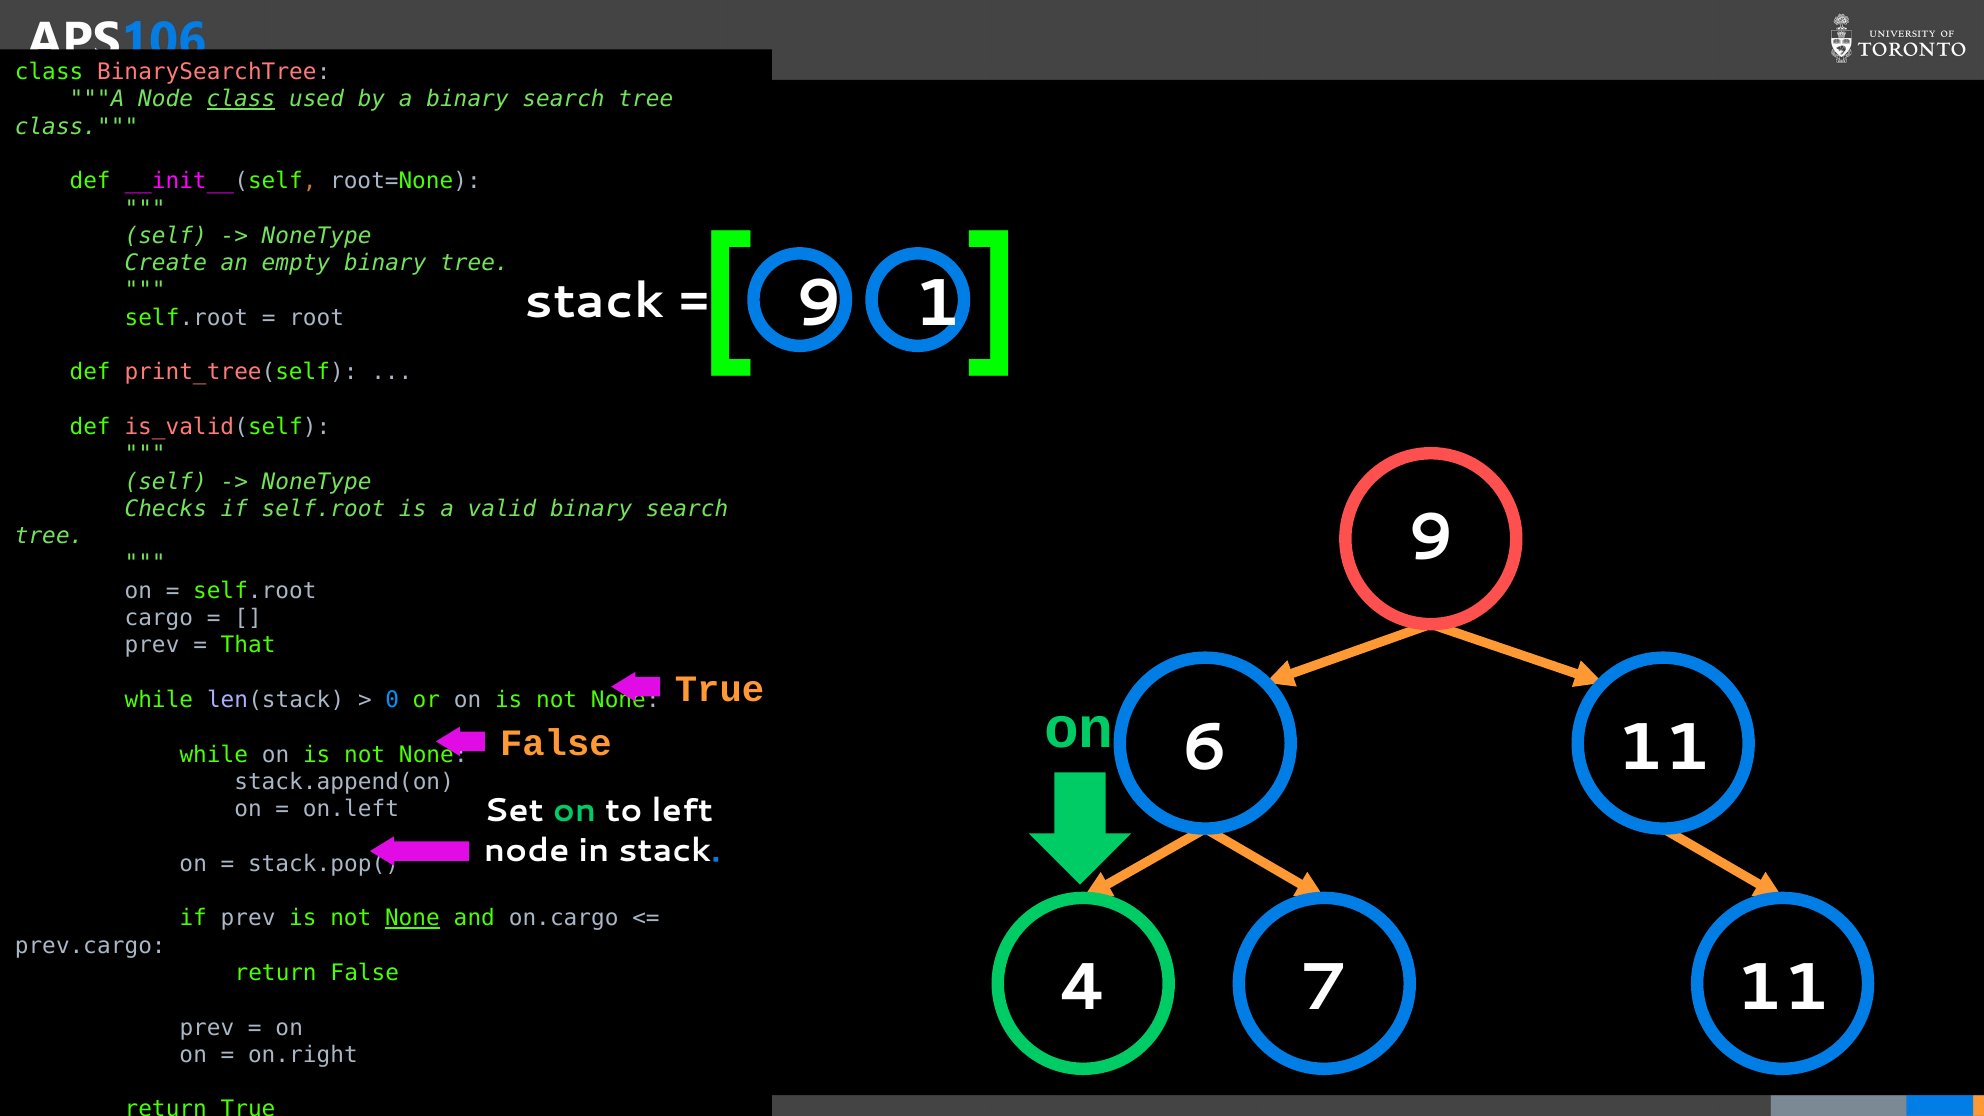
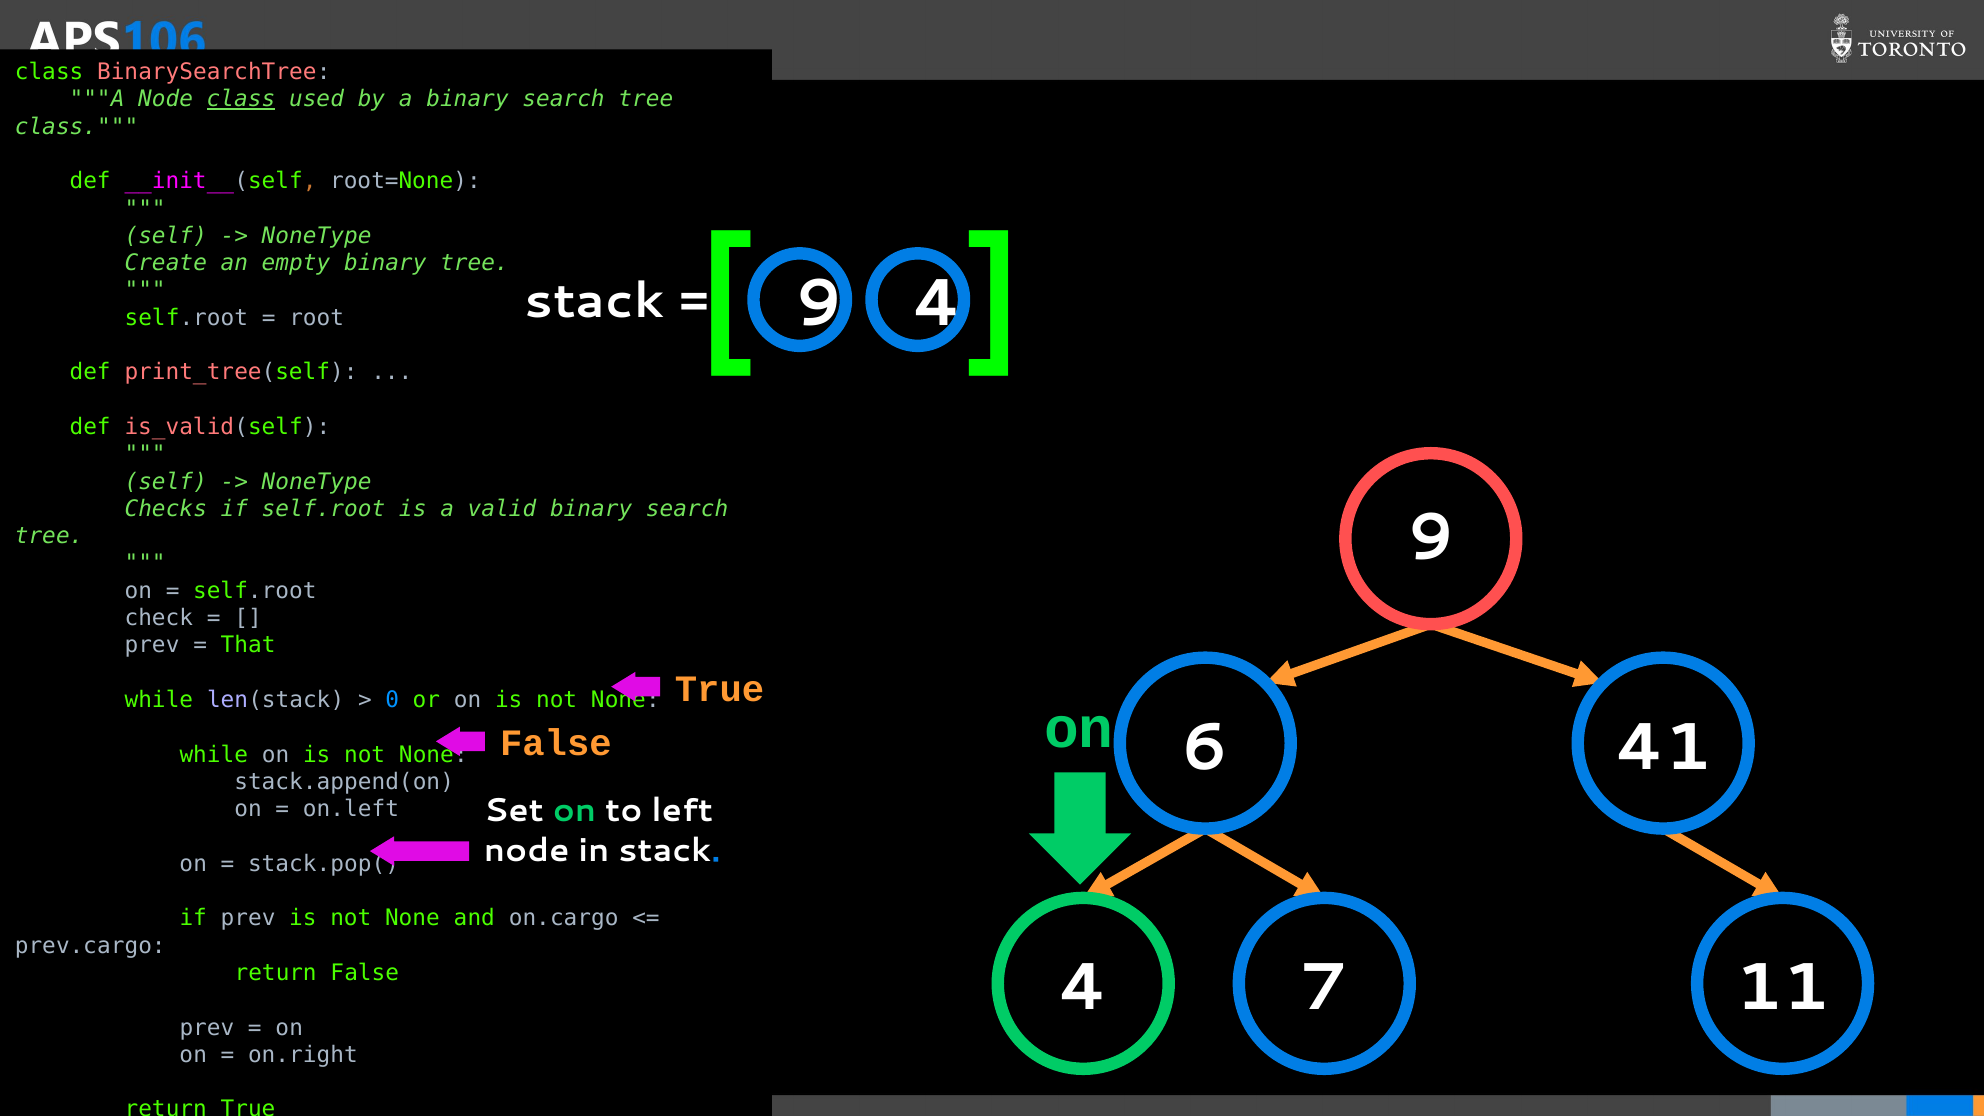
9 1: 1 -> 4
cargo: cargo -> check
6 11: 11 -> 41
None at (412, 918) underline: present -> none
